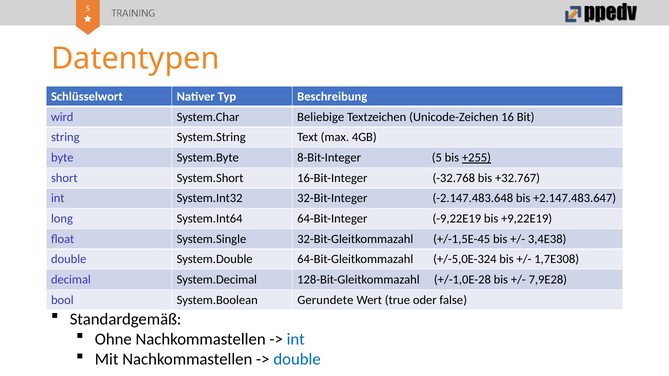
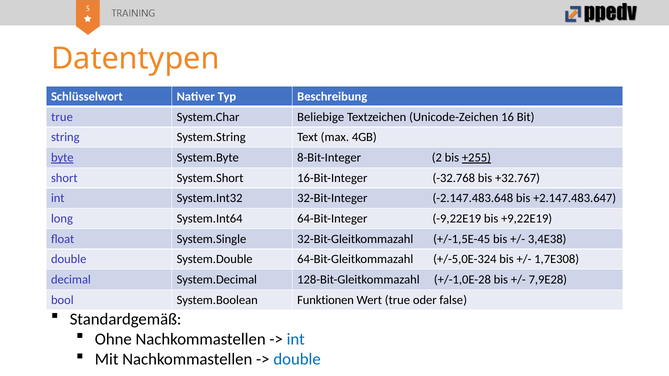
wird at (62, 117): wird -> true
byte underline: none -> present
5: 5 -> 2
Gerundete: Gerundete -> Funktionen
